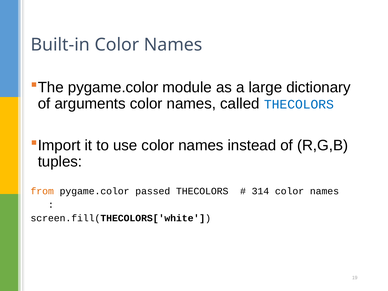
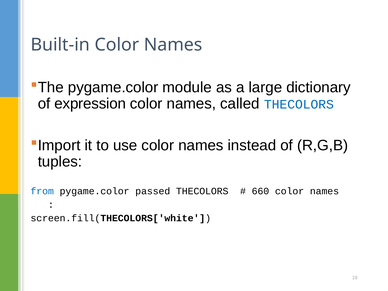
arguments: arguments -> expression
from colour: orange -> blue
314: 314 -> 660
